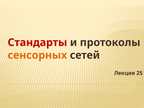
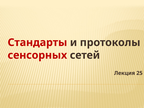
сенсорных colour: orange -> red
